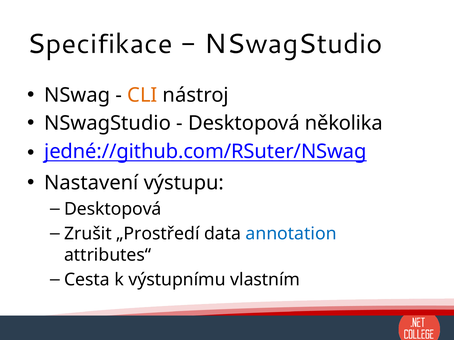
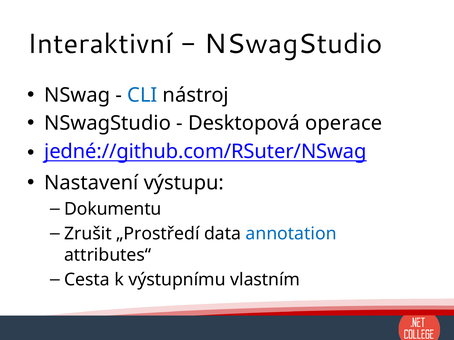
Specifikace: Specifikace -> Interaktivní
CLI colour: orange -> blue
několika: několika -> operace
Desktopová at (113, 209): Desktopová -> Dokumentu
